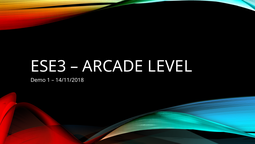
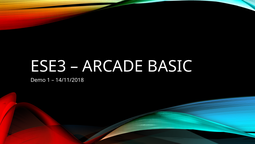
LEVEL: LEVEL -> BASIC
